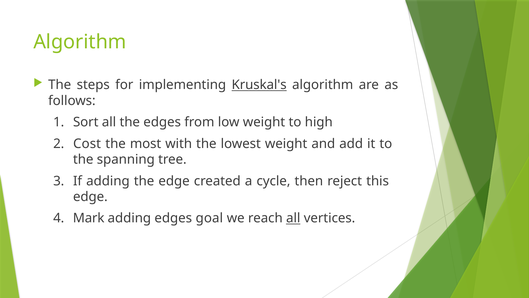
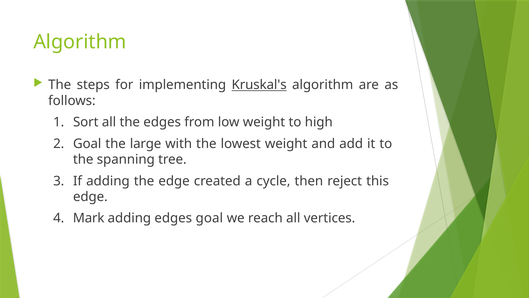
2 Cost: Cost -> Goal
most: most -> large
all at (293, 218) underline: present -> none
